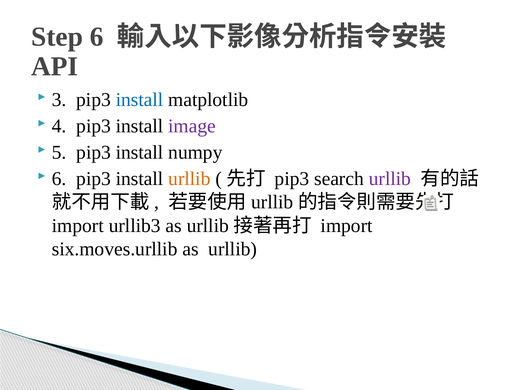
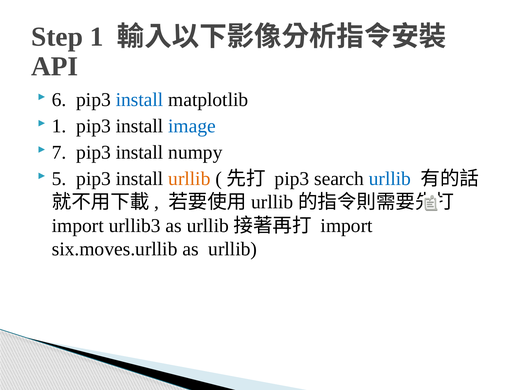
Step 6: 6 -> 1
3: 3 -> 6
4 at (59, 126): 4 -> 1
image colour: purple -> blue
5: 5 -> 7
6 at (59, 179): 6 -> 5
urllib at (390, 179) colour: purple -> blue
